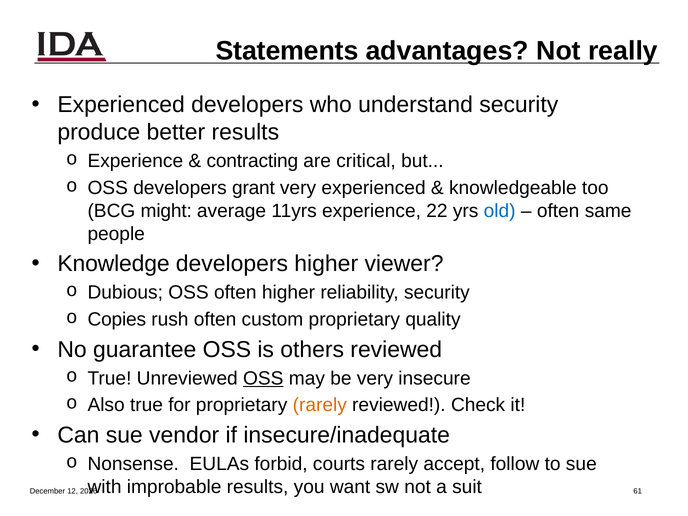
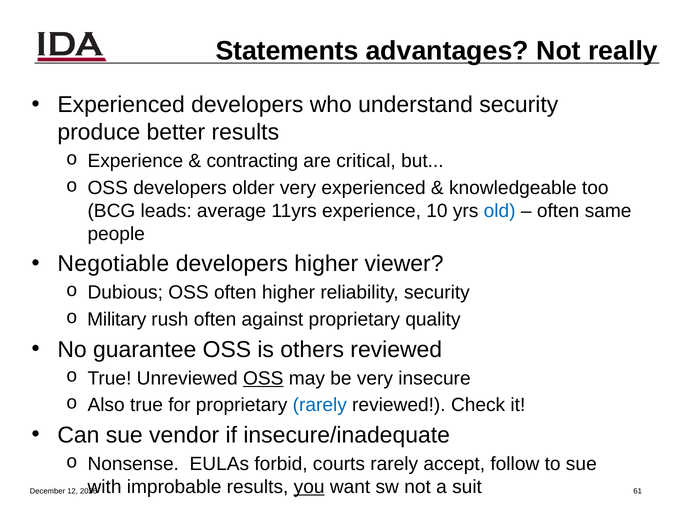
grant: grant -> older
might: might -> leads
22: 22 -> 10
Knowledge: Knowledge -> Negotiable
Copies: Copies -> Military
custom: custom -> against
rarely at (320, 405) colour: orange -> blue
you underline: none -> present
